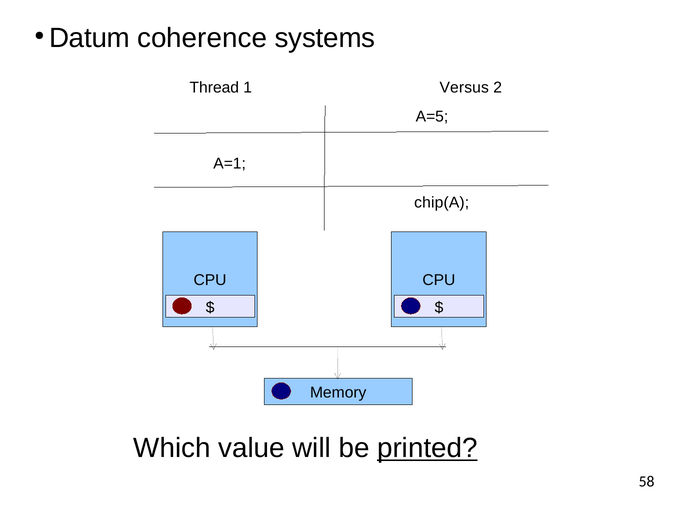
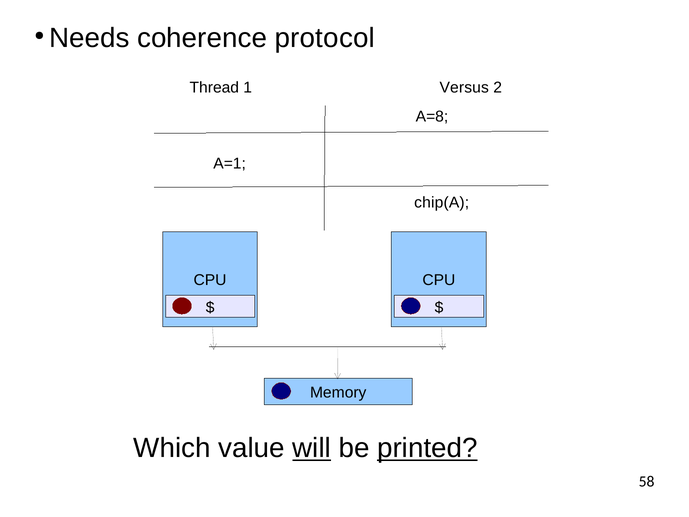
Datum: Datum -> Needs
systems: systems -> protocol
A=5: A=5 -> A=8
will underline: none -> present
